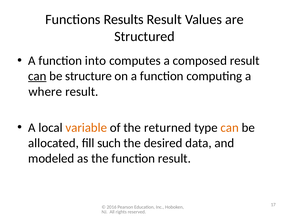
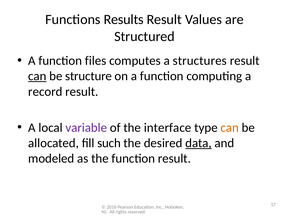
into: into -> files
composed: composed -> structures
where: where -> record
variable colour: orange -> purple
returned: returned -> interface
data underline: none -> present
